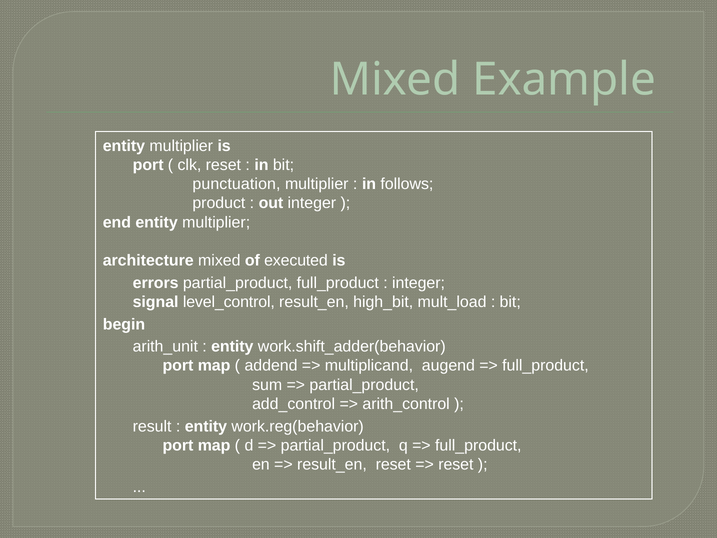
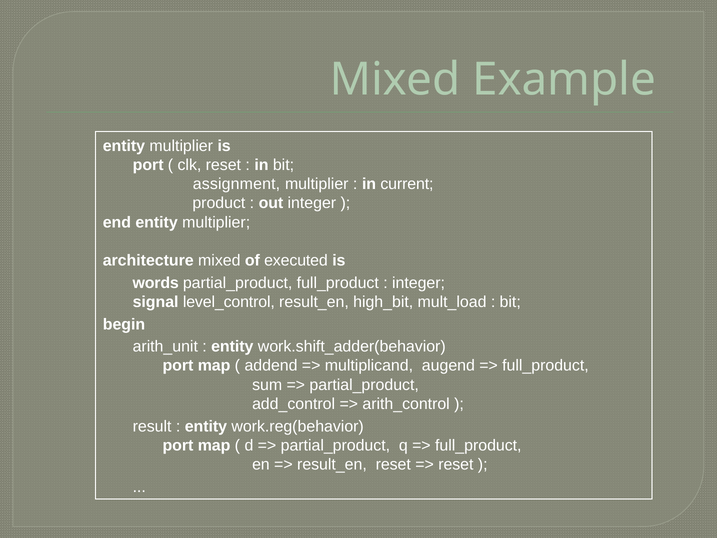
punctuation: punctuation -> assignment
follows: follows -> current
errors: errors -> words
